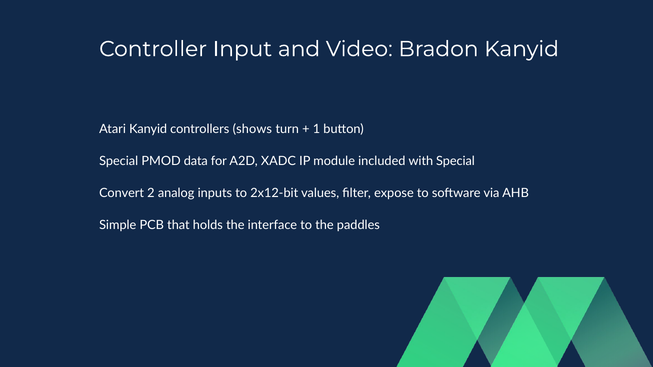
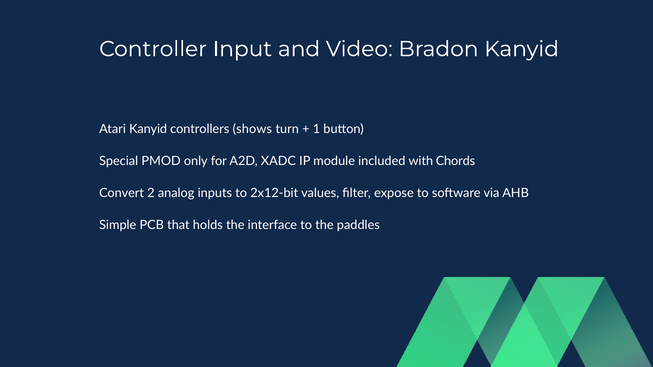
data: data -> only
with Special: Special -> Chords
